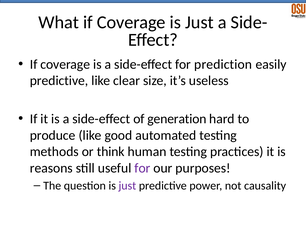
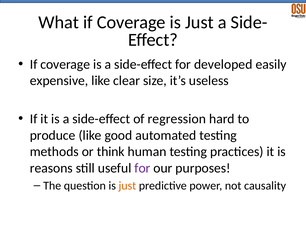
prediction: prediction -> developed
predictive at (59, 81): predictive -> expensive
generation: generation -> regression
just at (127, 185) colour: purple -> orange
